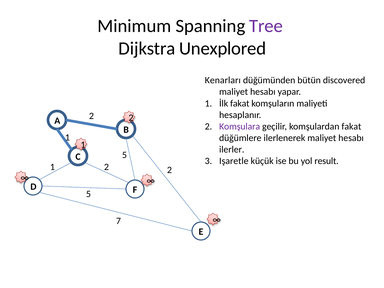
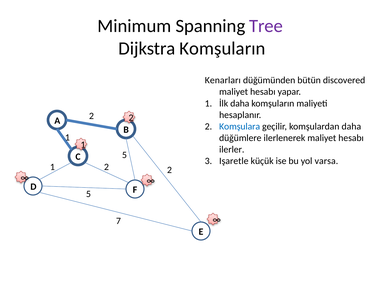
Dijkstra Unexplored: Unexplored -> Komşuların
İlk fakat: fakat -> daha
Komşulara colour: purple -> blue
komşulardan fakat: fakat -> daha
result: result -> varsa
